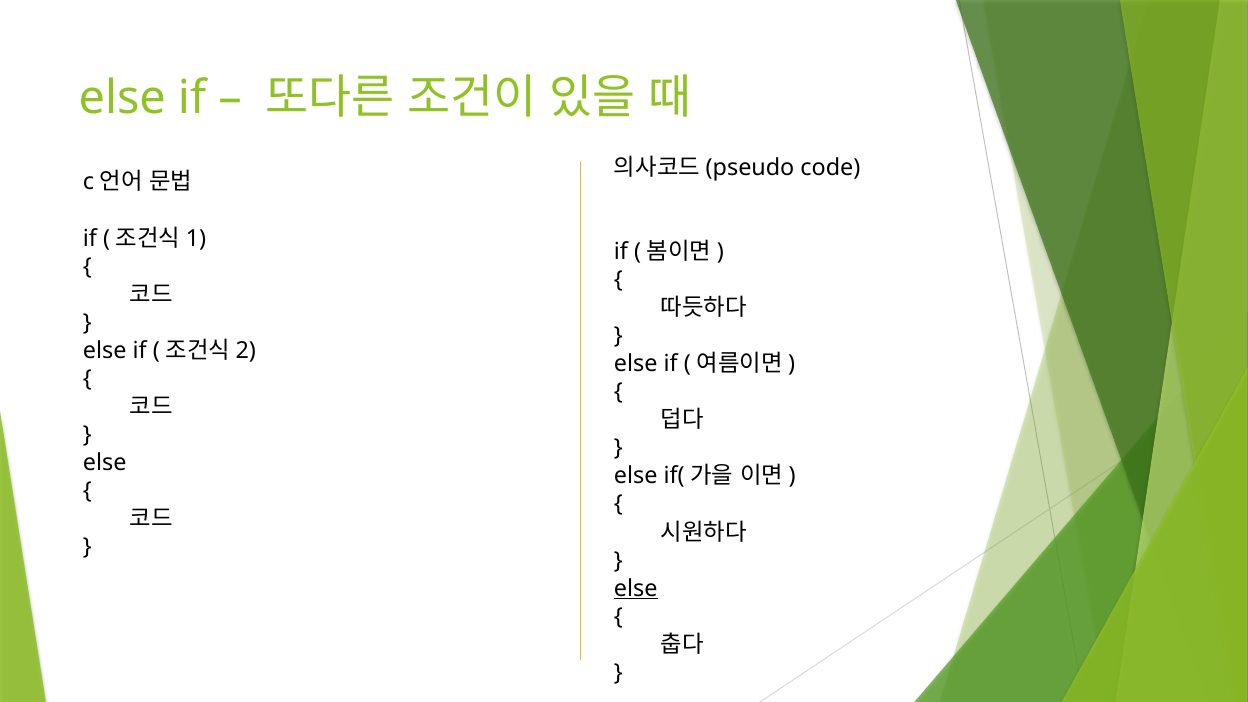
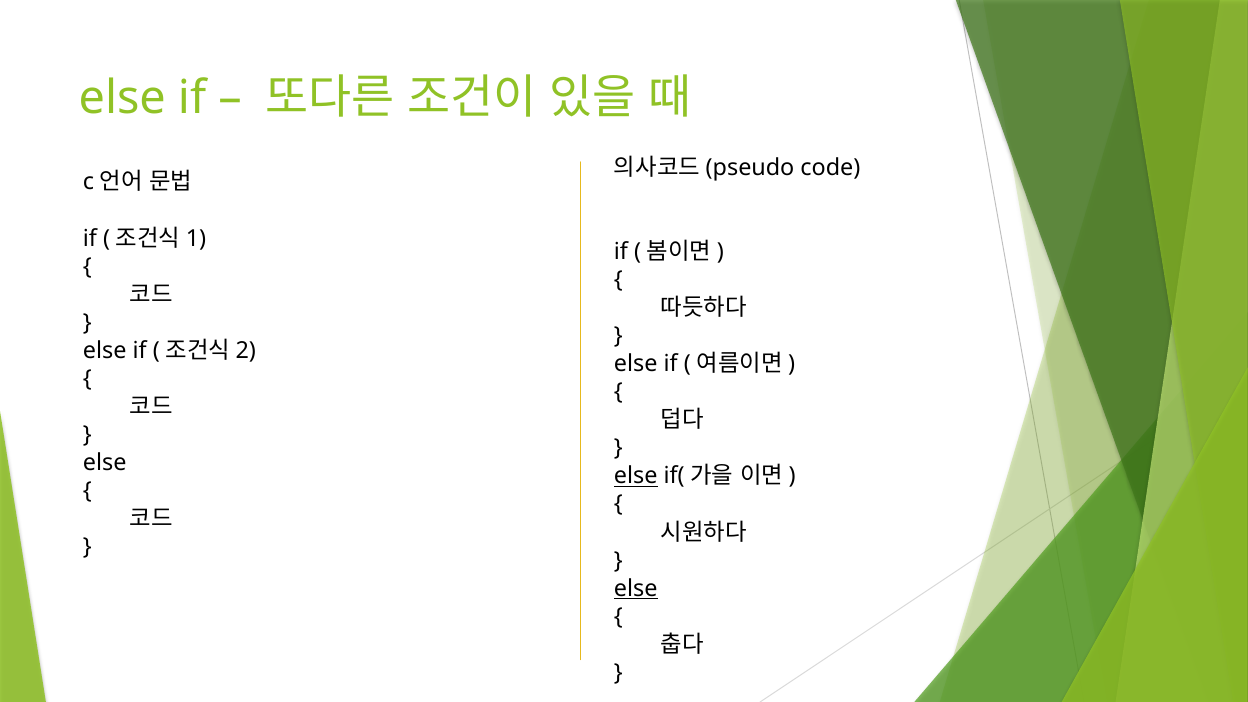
else at (636, 476) underline: none -> present
